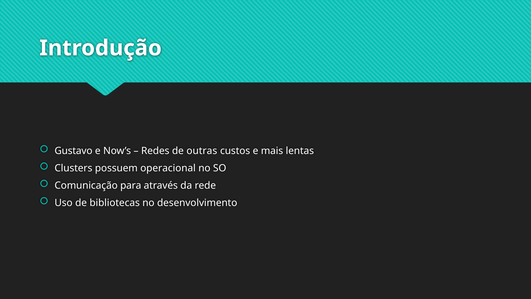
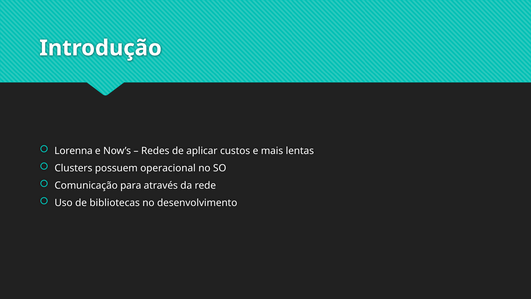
Gustavo: Gustavo -> Lorenna
outras: outras -> aplicar
